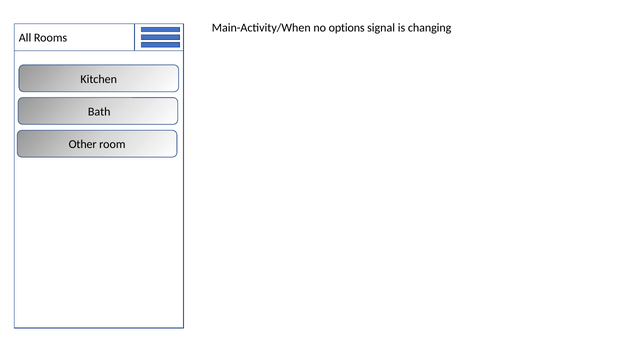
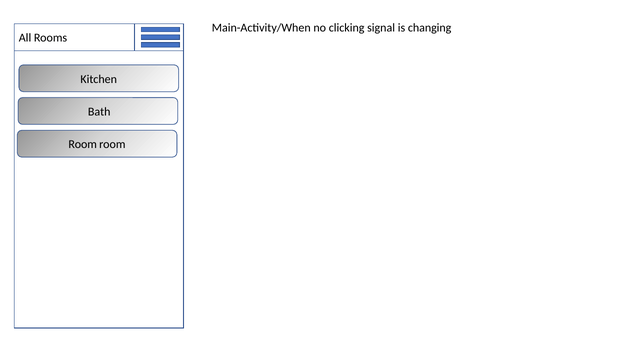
options: options -> clicking
Other at (83, 145): Other -> Room
